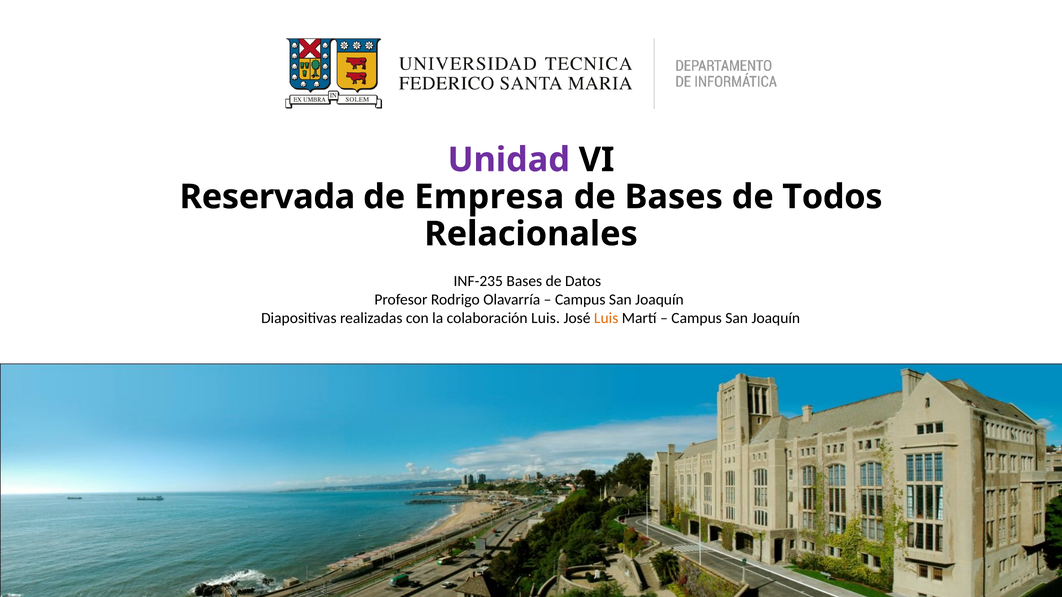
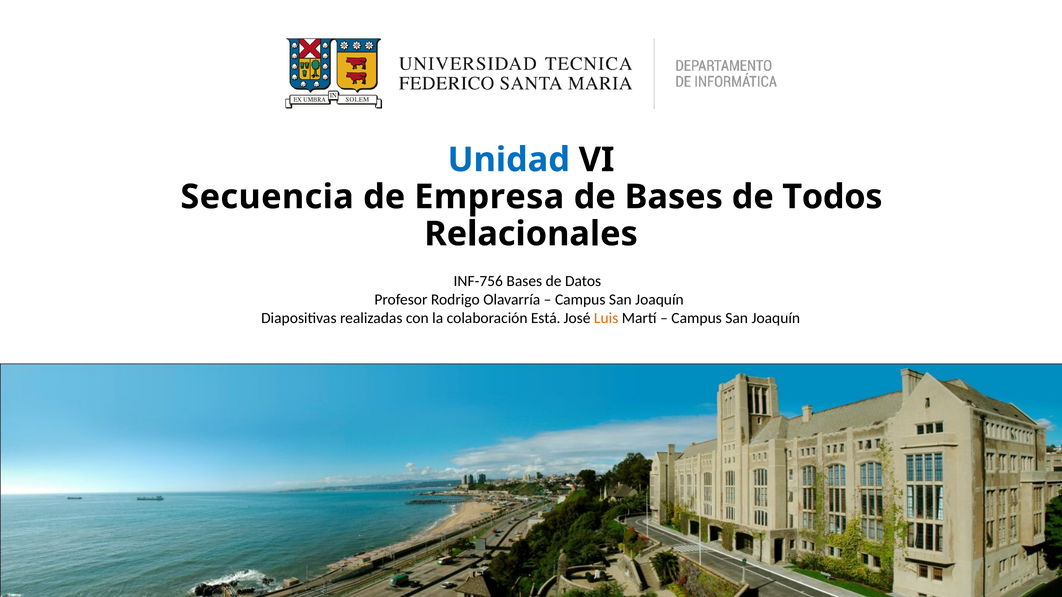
Unidad colour: purple -> blue
Reservada: Reservada -> Secuencia
INF-235: INF-235 -> INF-756
colaboración Luis: Luis -> Está
